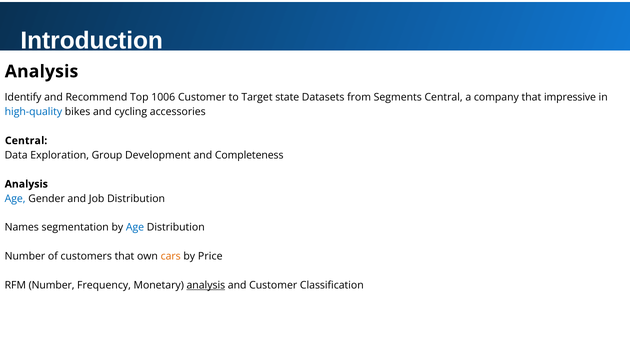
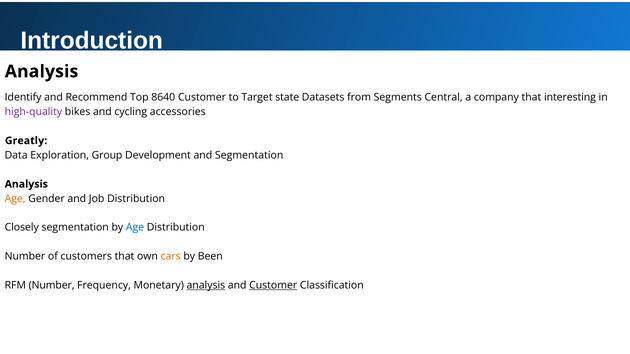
1006: 1006 -> 8640
impressive: impressive -> interesting
high-quality colour: blue -> purple
Central at (26, 141): Central -> Greatly
and Completeness: Completeness -> Segmentation
Age at (15, 199) colour: blue -> orange
Names: Names -> Closely
Price: Price -> Been
Customer at (273, 286) underline: none -> present
